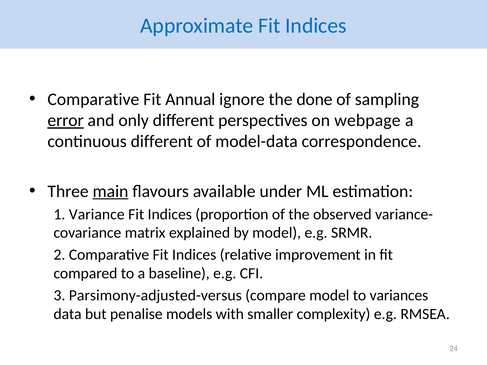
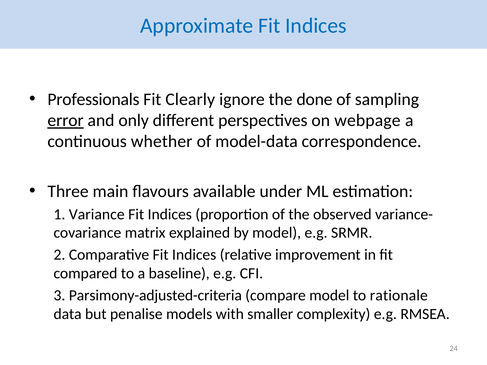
Comparative at (93, 99): Comparative -> Professionals
Annual: Annual -> Clearly
continuous different: different -> whether
main underline: present -> none
Parsimony-adjusted-versus: Parsimony-adjusted-versus -> Parsimony-adjusted-criteria
variances: variances -> rationale
